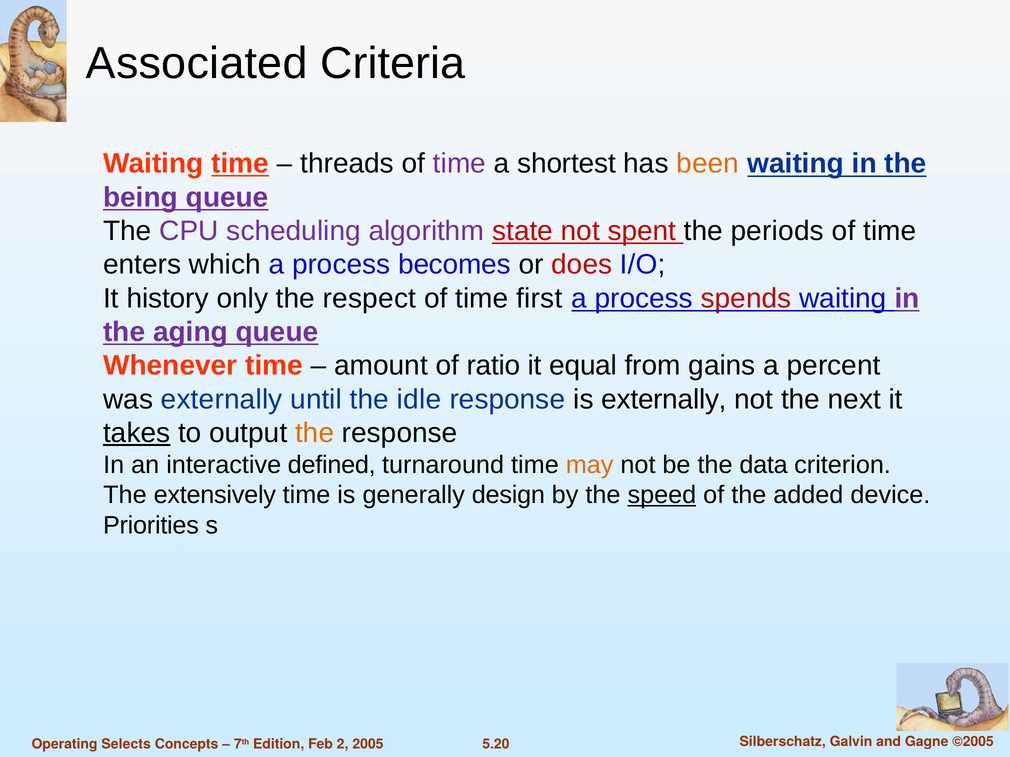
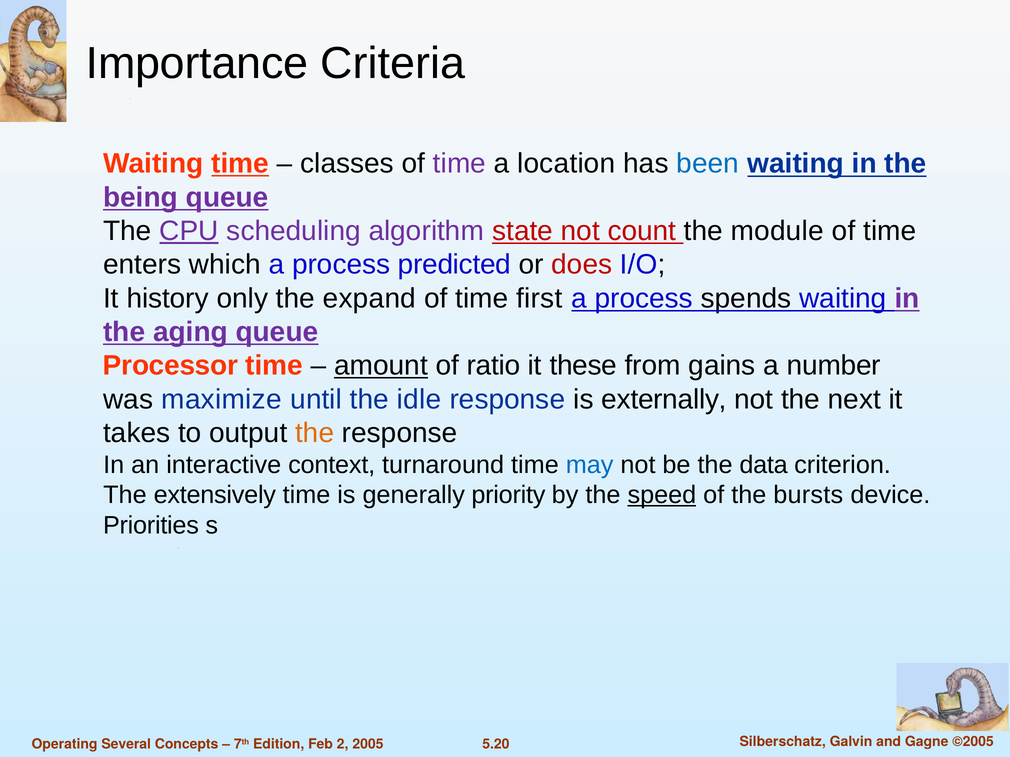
Associated: Associated -> Importance
threads: threads -> classes
shortest: shortest -> location
been colour: orange -> blue
CPU underline: none -> present
spent: spent -> count
periods: periods -> module
becomes: becomes -> predicted
respect: respect -> expand
spends colour: red -> black
Whenever: Whenever -> Processor
amount underline: none -> present
equal: equal -> these
percent: percent -> number
was externally: externally -> maximize
takes underline: present -> none
defined: defined -> context
may colour: orange -> blue
design: design -> priority
added: added -> bursts
Selects: Selects -> Several
